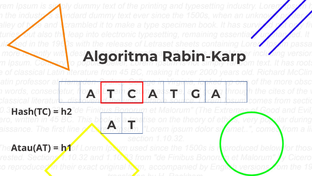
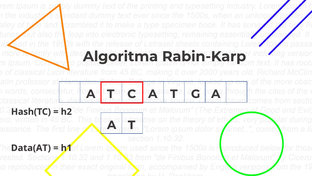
Atau(AT: Atau(AT -> Data(AT
